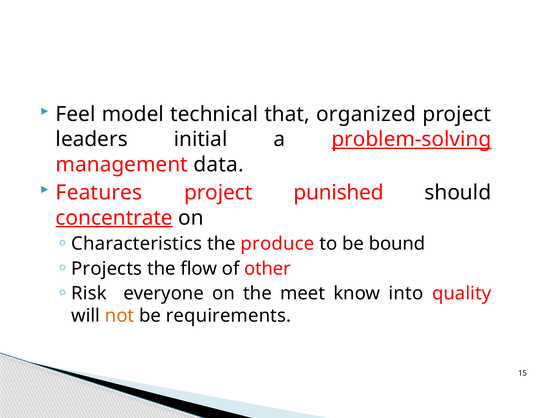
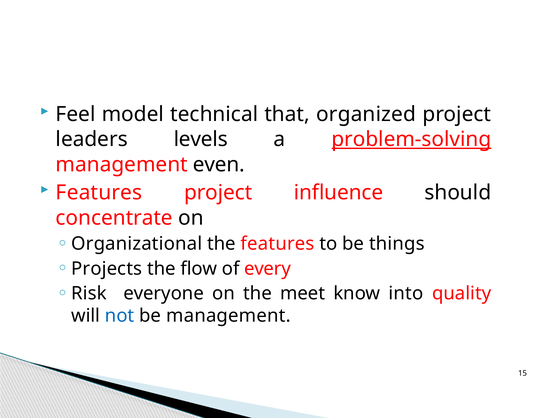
initial: initial -> levels
data: data -> even
punished: punished -> influence
concentrate underline: present -> none
Characteristics: Characteristics -> Organizational
the produce: produce -> features
bound: bound -> things
other: other -> every
not colour: orange -> blue
be requirements: requirements -> management
